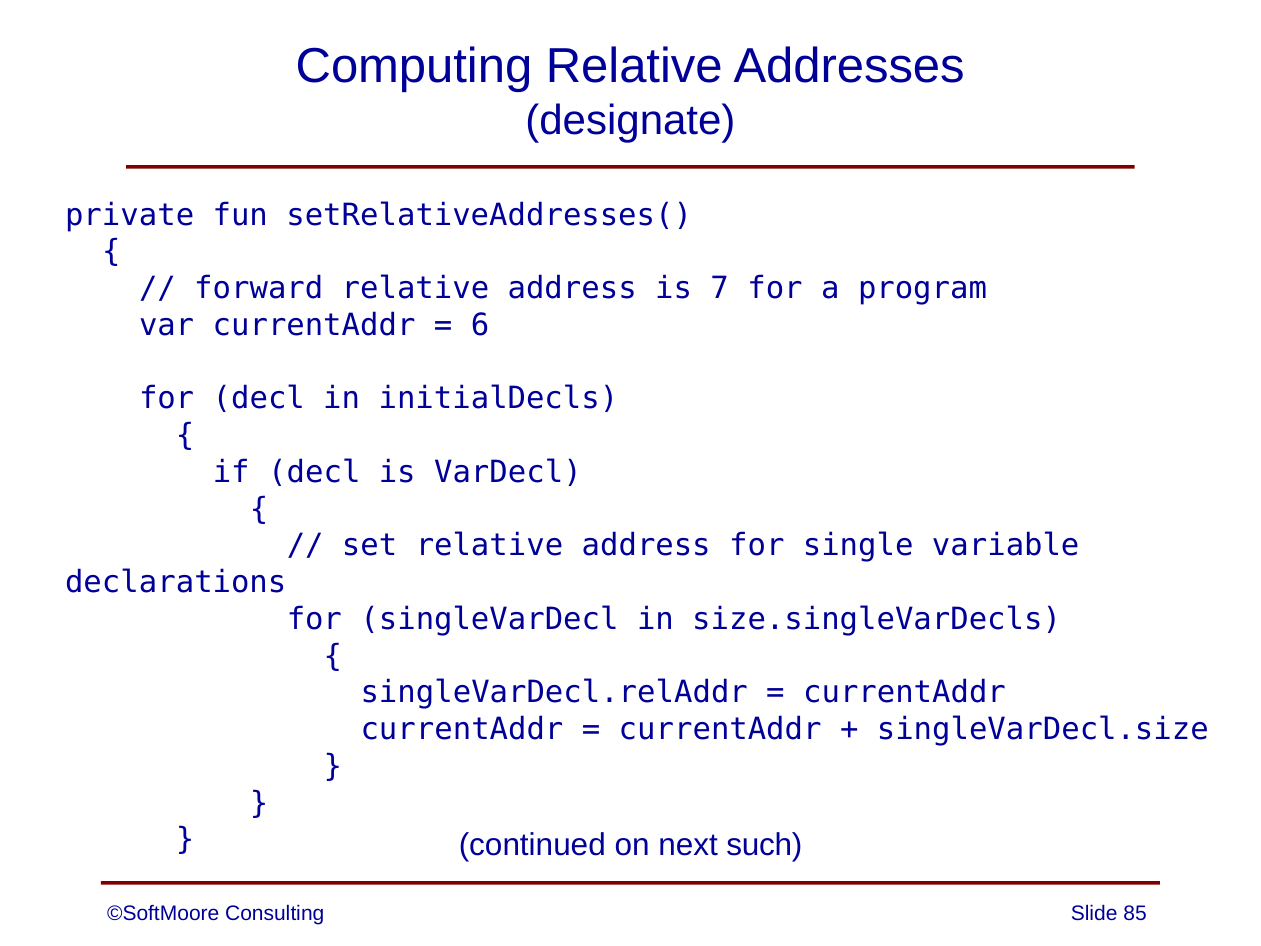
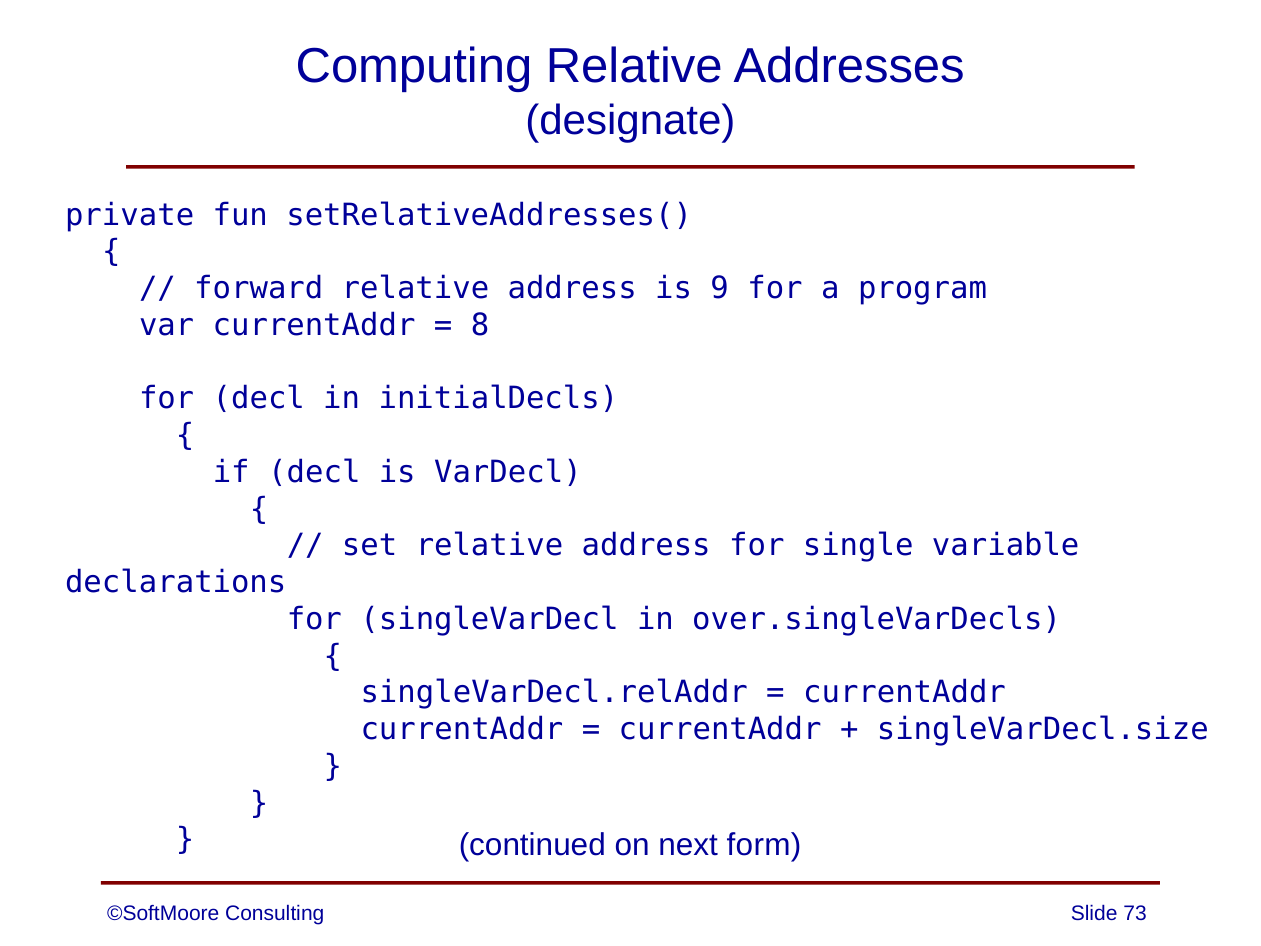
7: 7 -> 9
6: 6 -> 8
size.singleVarDecls: size.singleVarDecls -> over.singleVarDecls
such: such -> form
85: 85 -> 73
